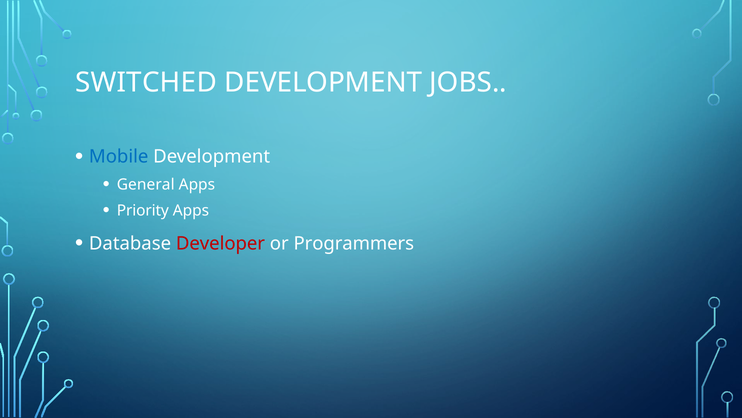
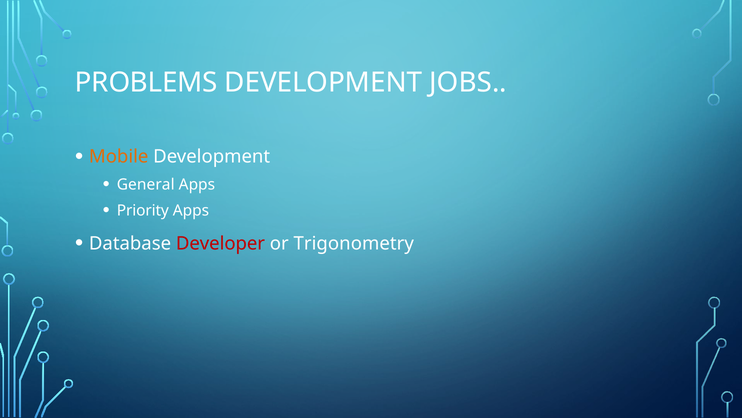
SWITCHED: SWITCHED -> PROBLEMS
Mobile colour: blue -> orange
Programmers: Programmers -> Trigonometry
